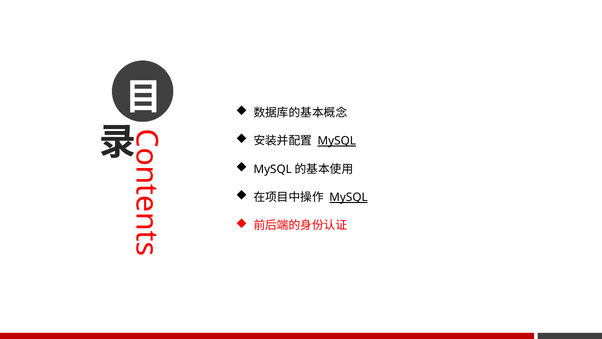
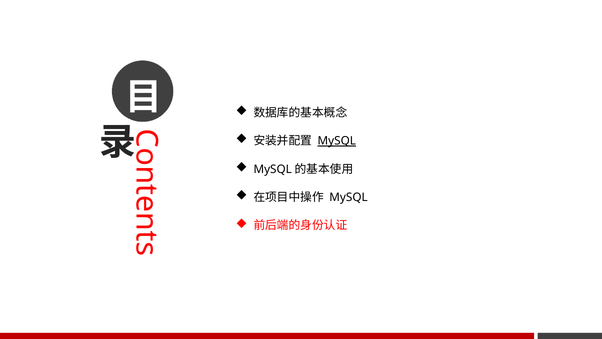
MySQL at (349, 197) underline: present -> none
